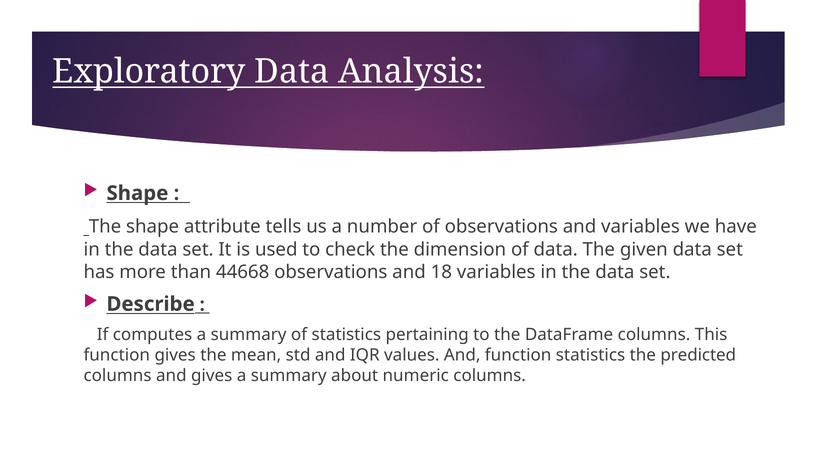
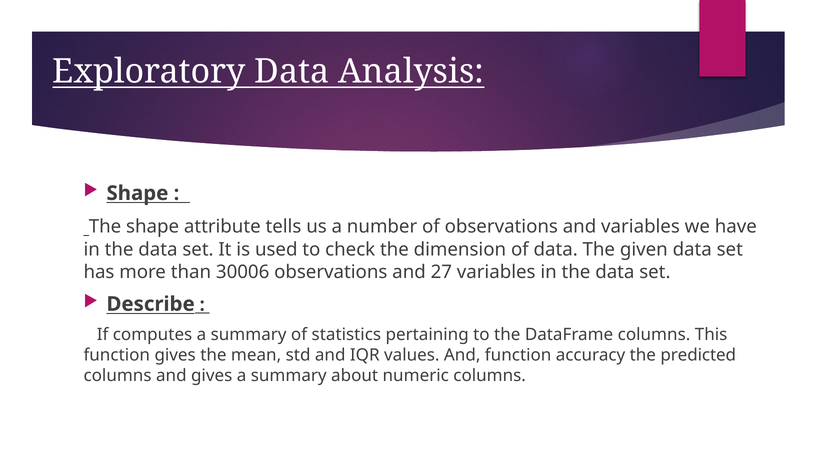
44668: 44668 -> 30006
18: 18 -> 27
function statistics: statistics -> accuracy
